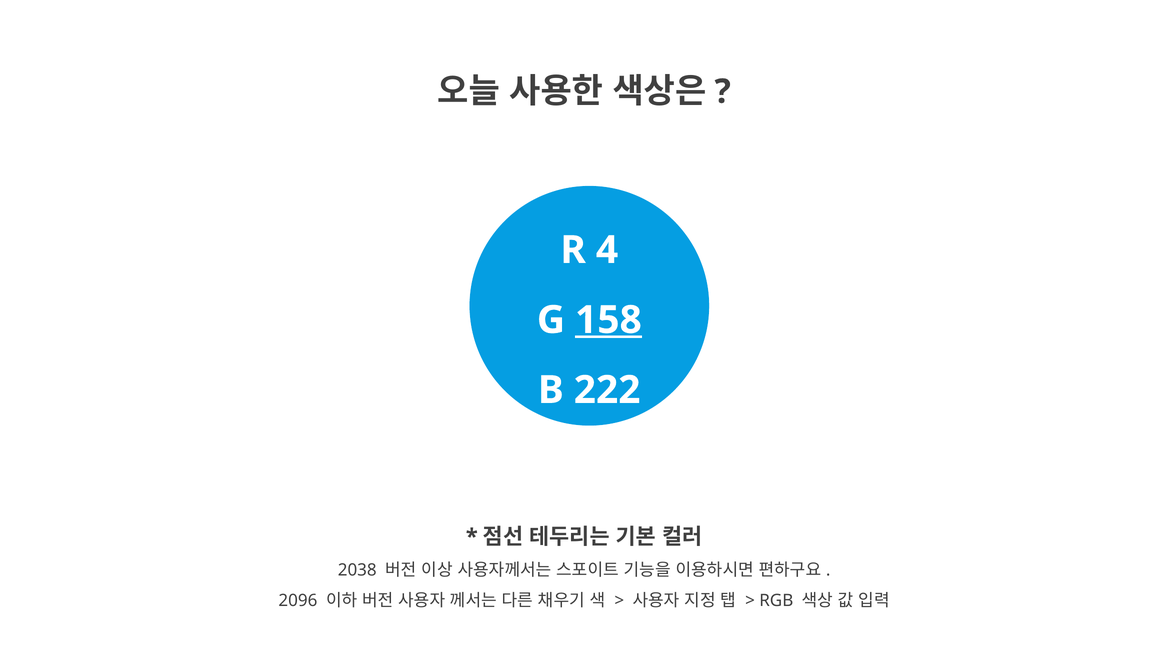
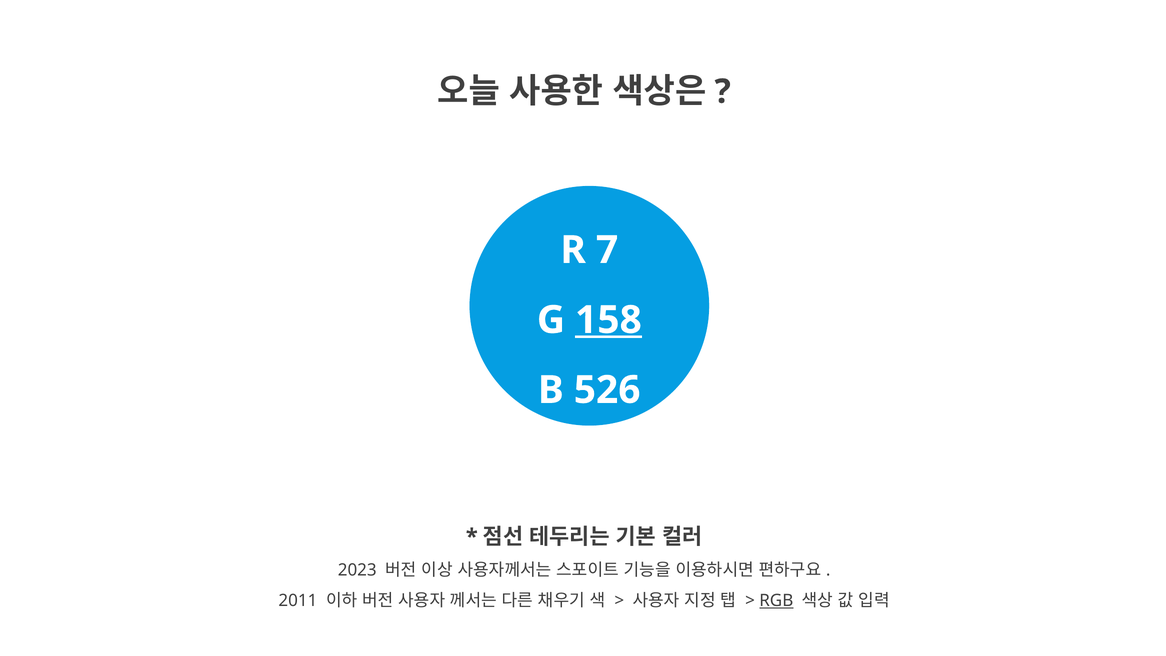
4: 4 -> 7
222: 222 -> 526
2038: 2038 -> 2023
2096: 2096 -> 2011
RGB underline: none -> present
